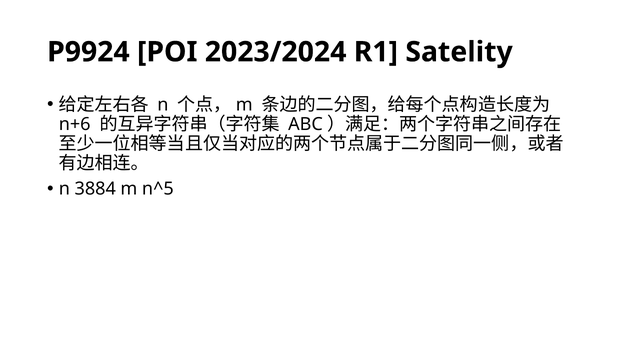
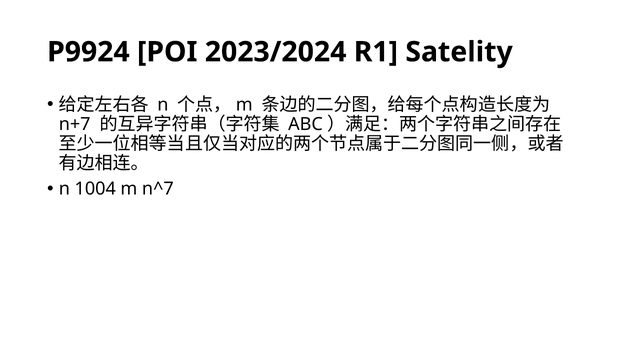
n+6: n+6 -> n+7
3884: 3884 -> 1004
n^5: n^5 -> n^7
